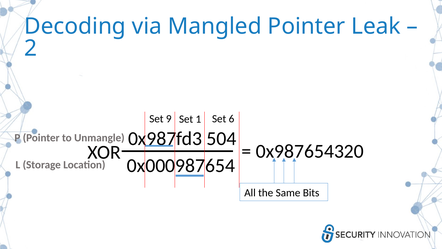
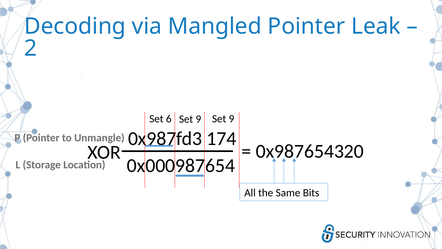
9: 9 -> 6
1 at (198, 119): 1 -> 9
6 at (232, 119): 6 -> 9
504: 504 -> 174
